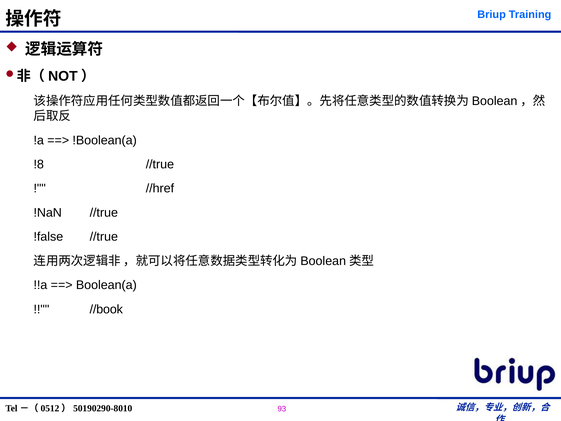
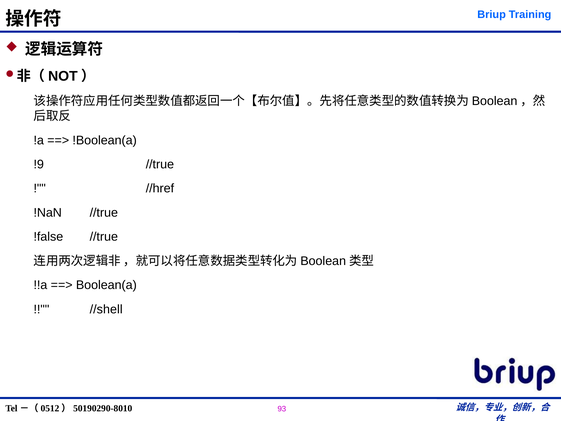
!8: !8 -> !9
//book: //book -> //shell
